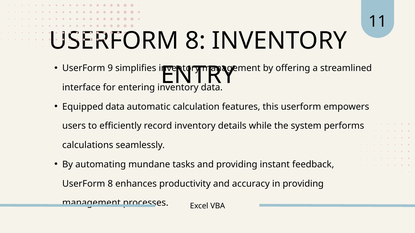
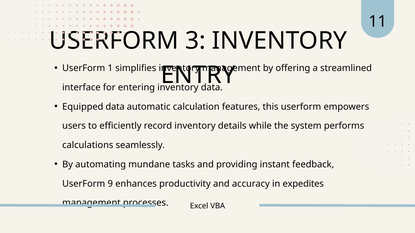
8 at (195, 41): 8 -> 3
9: 9 -> 1
8 at (110, 184): 8 -> 9
in providing: providing -> expedites
